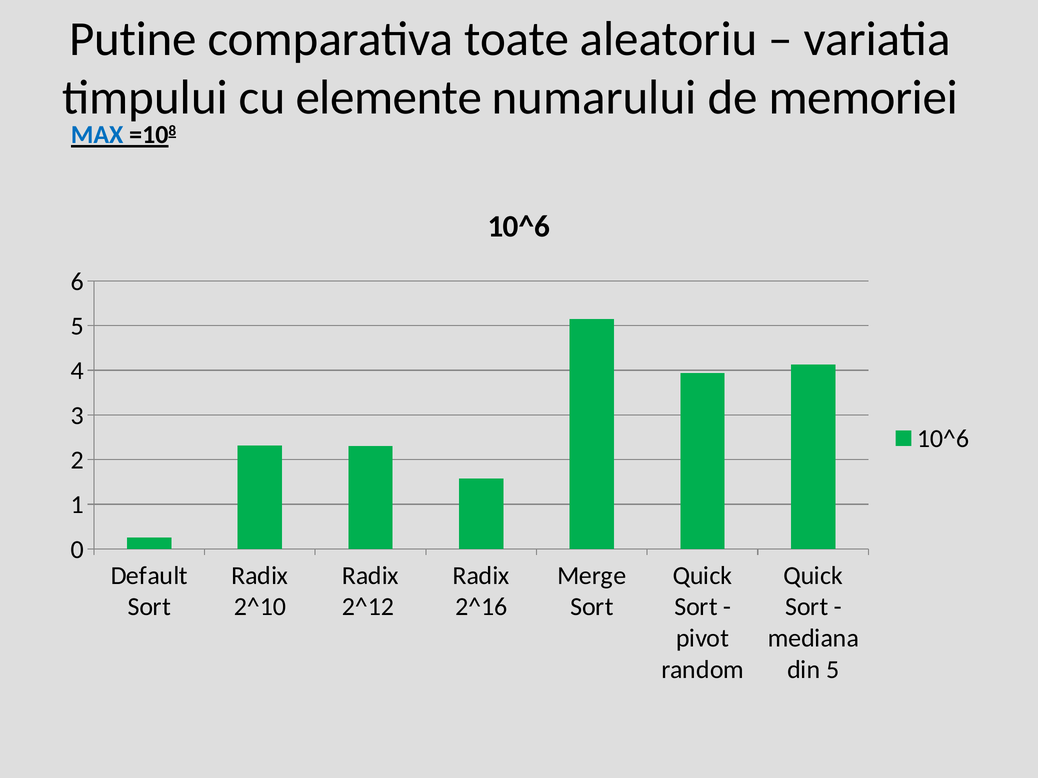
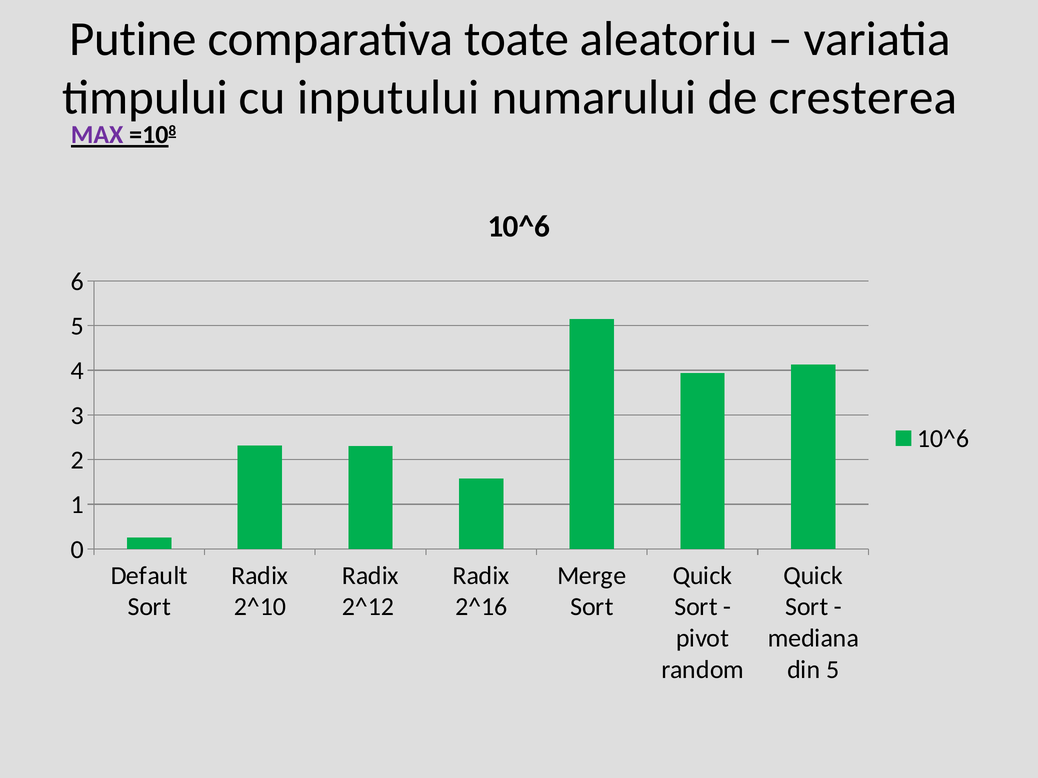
elemente: elemente -> inputului
memoriei: memoriei -> cresterea
MAX colour: blue -> purple
